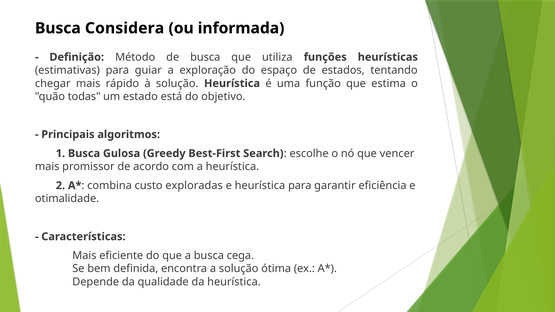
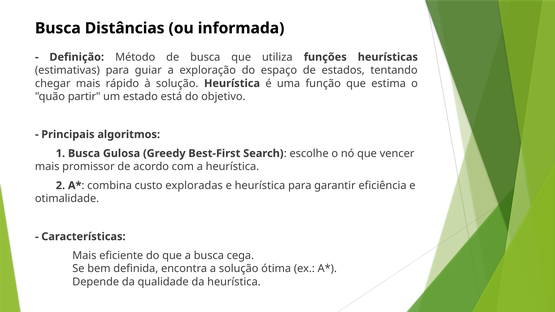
Considera: Considera -> Distâncias
todas: todas -> partir
